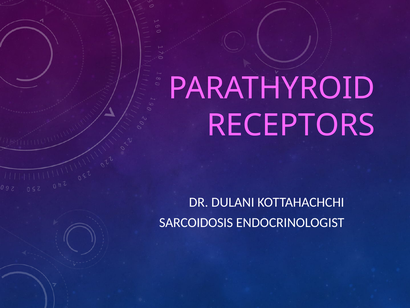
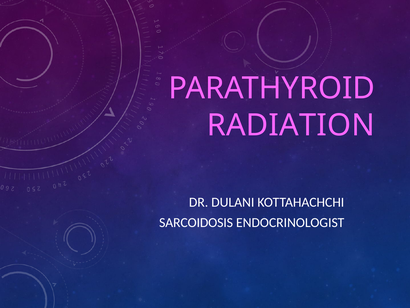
RECEPTORS: RECEPTORS -> RADIATION
